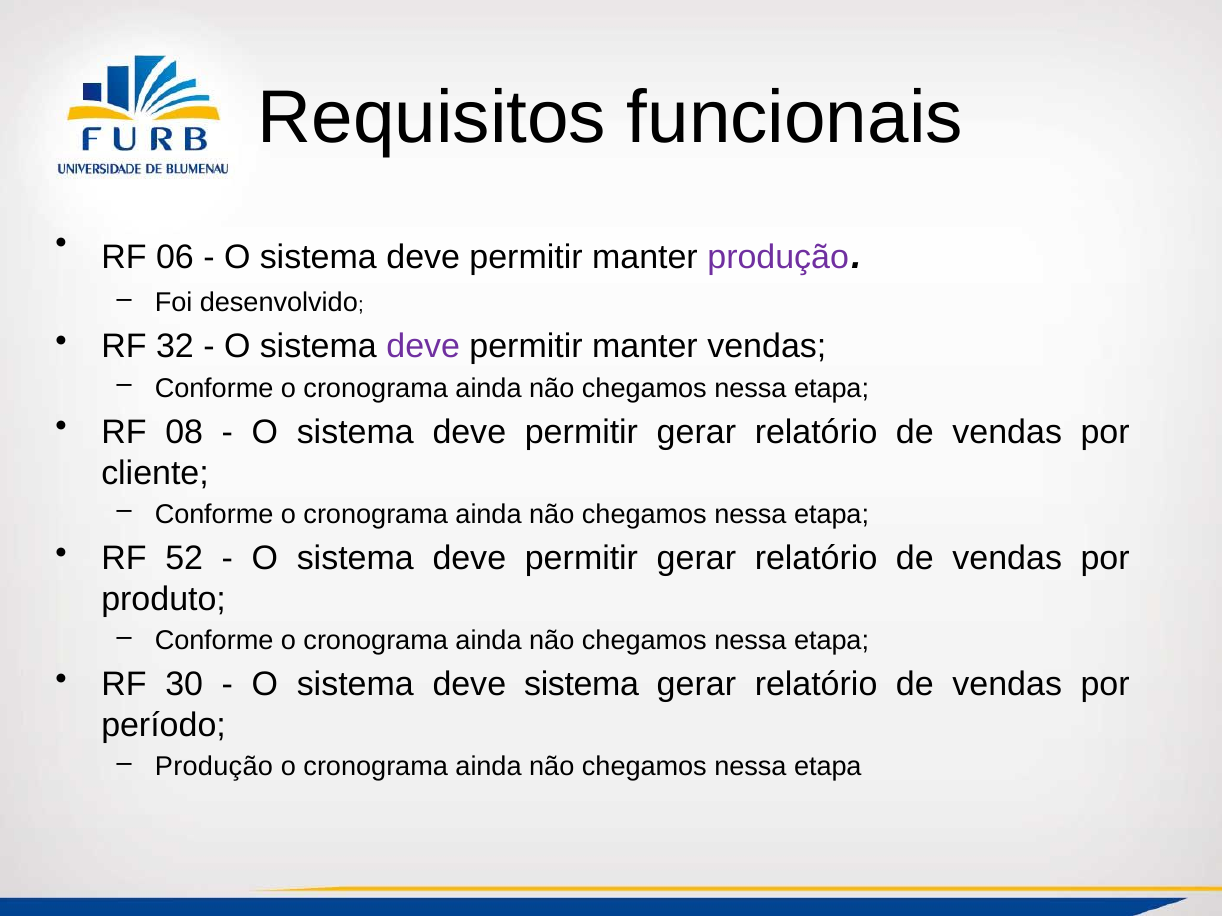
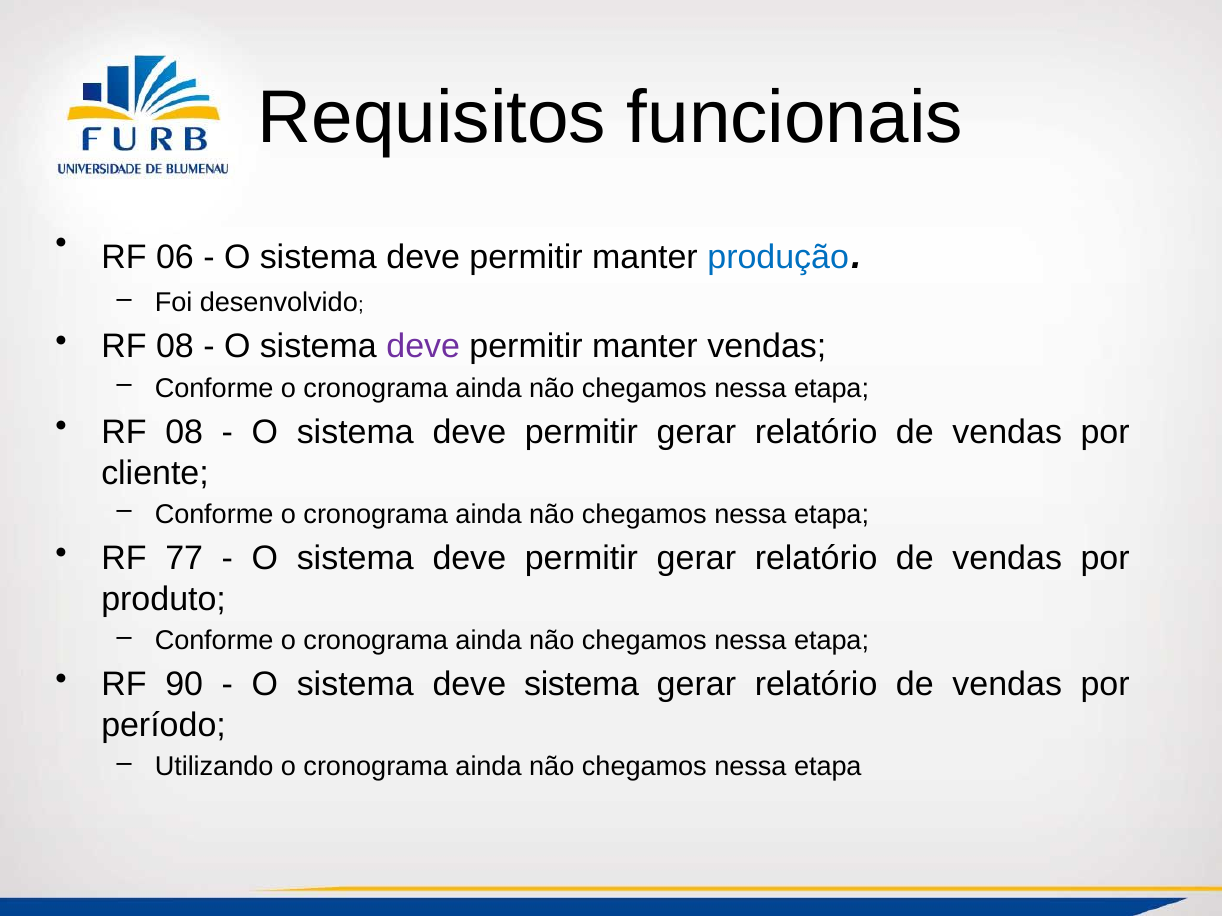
produção at (778, 257) colour: purple -> blue
32 at (175, 347): 32 -> 08
52: 52 -> 77
30: 30 -> 90
Produção at (214, 767): Produção -> Utilizando
